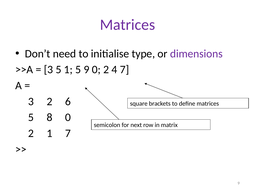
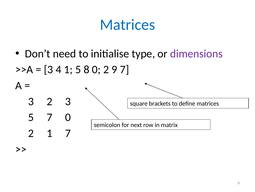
Matrices at (127, 25) colour: purple -> blue
3 5: 5 -> 4
5 9: 9 -> 8
2 4: 4 -> 9
2 6: 6 -> 3
5 8: 8 -> 7
